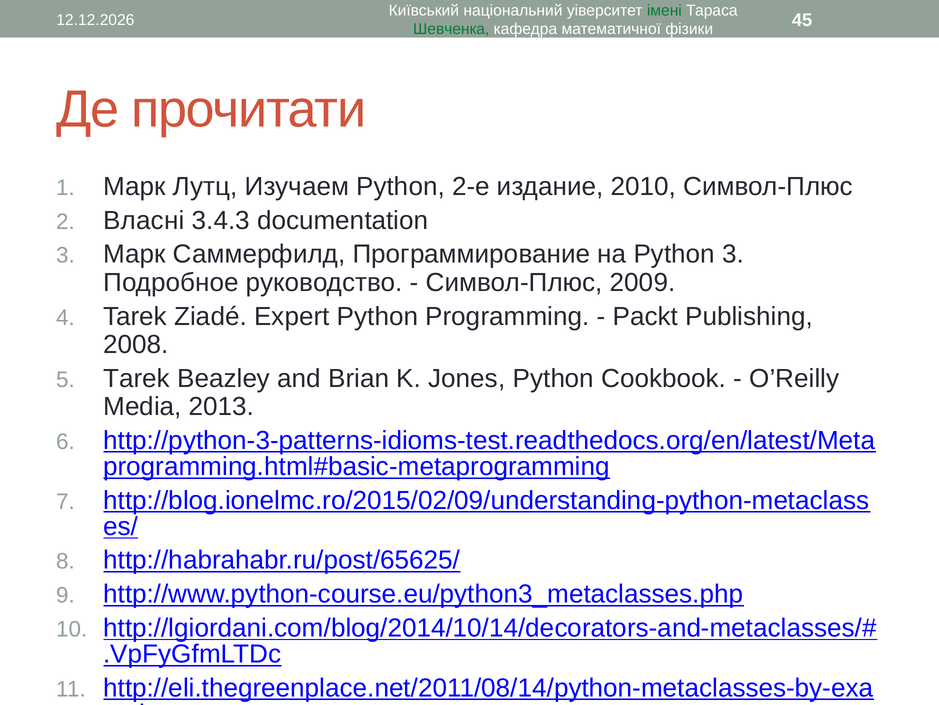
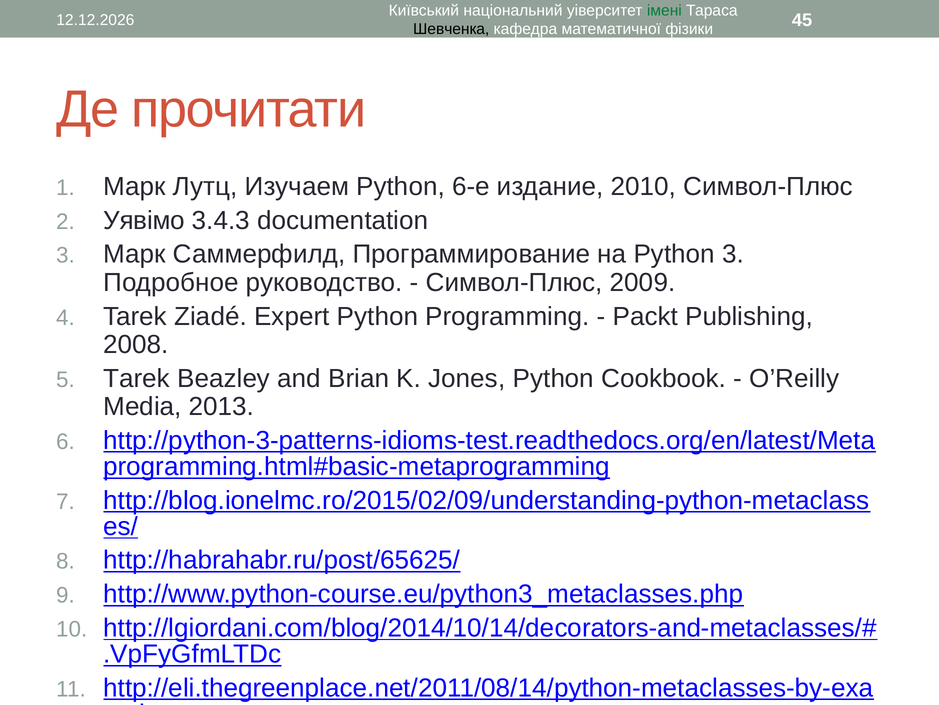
Шевченка colour: green -> black
2-е: 2-е -> 6-е
Власні: Власні -> Уявімо
